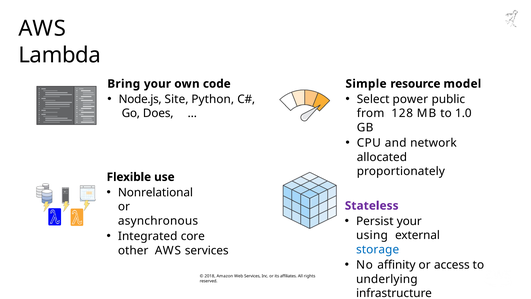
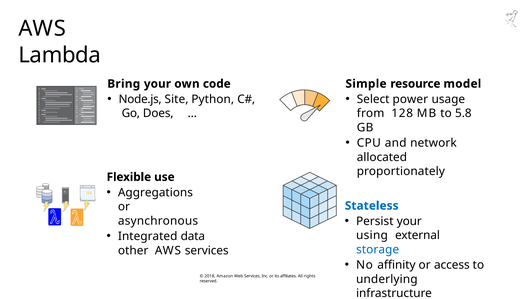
public: public -> usage
1.0: 1.0 -> 5.8
Nonrelational: Nonrelational -> Aggregations
Stateless colour: purple -> blue
core: core -> data
